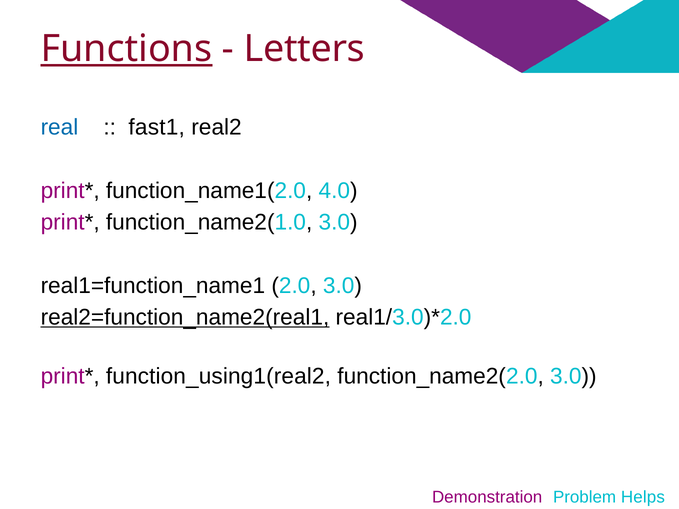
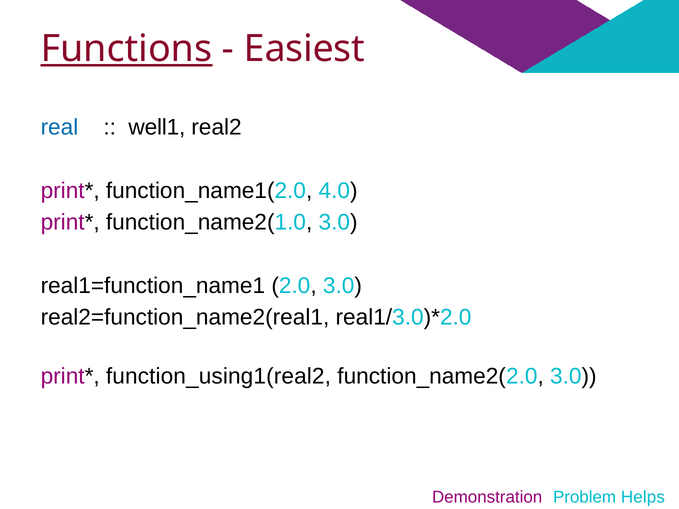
Letters: Letters -> Easiest
fast1: fast1 -> well1
real2=function_name2(real1 underline: present -> none
